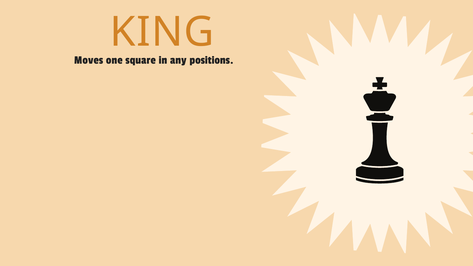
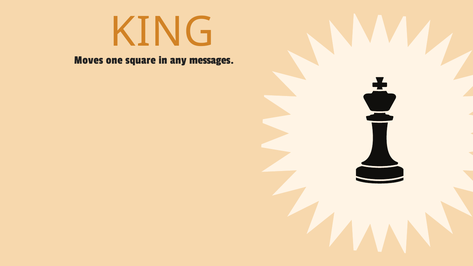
positions: positions -> messages
